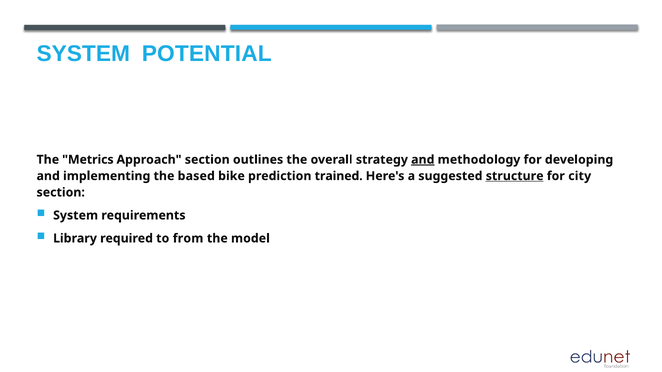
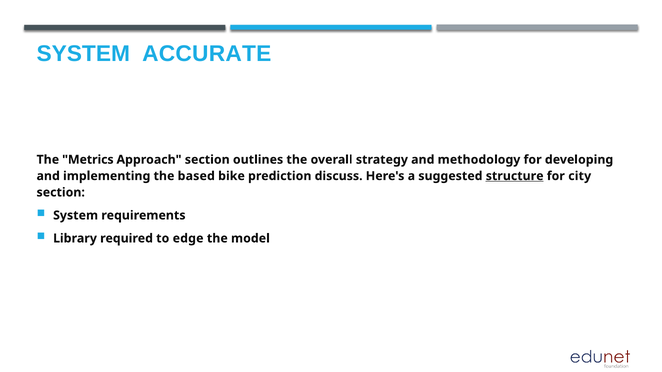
POTENTIAL: POTENTIAL -> ACCURATE
and at (423, 160) underline: present -> none
trained: trained -> discuss
from: from -> edge
